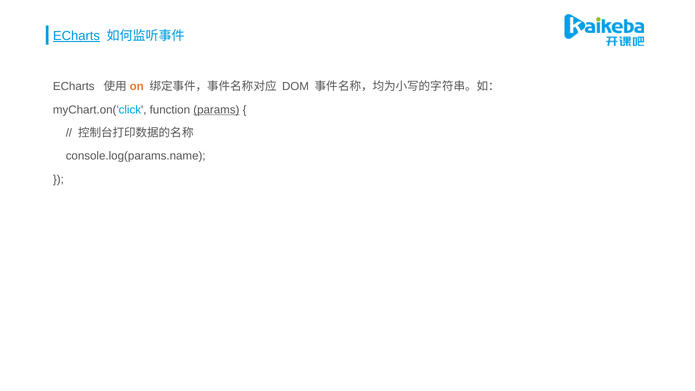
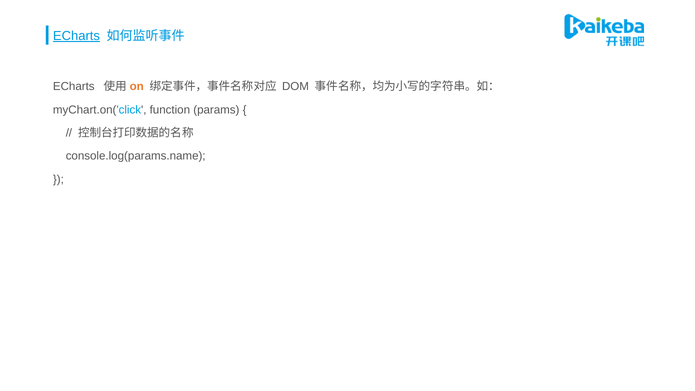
params underline: present -> none
